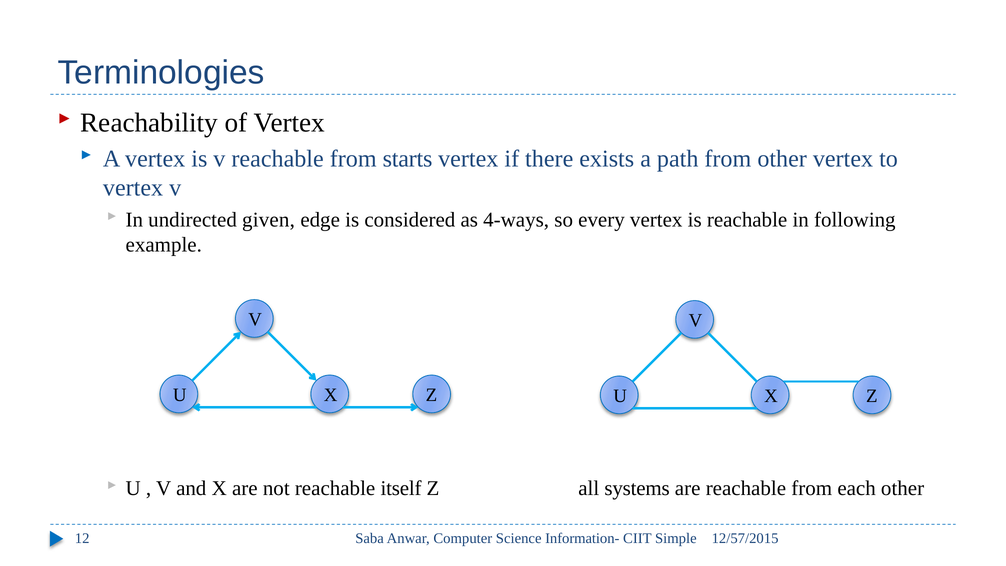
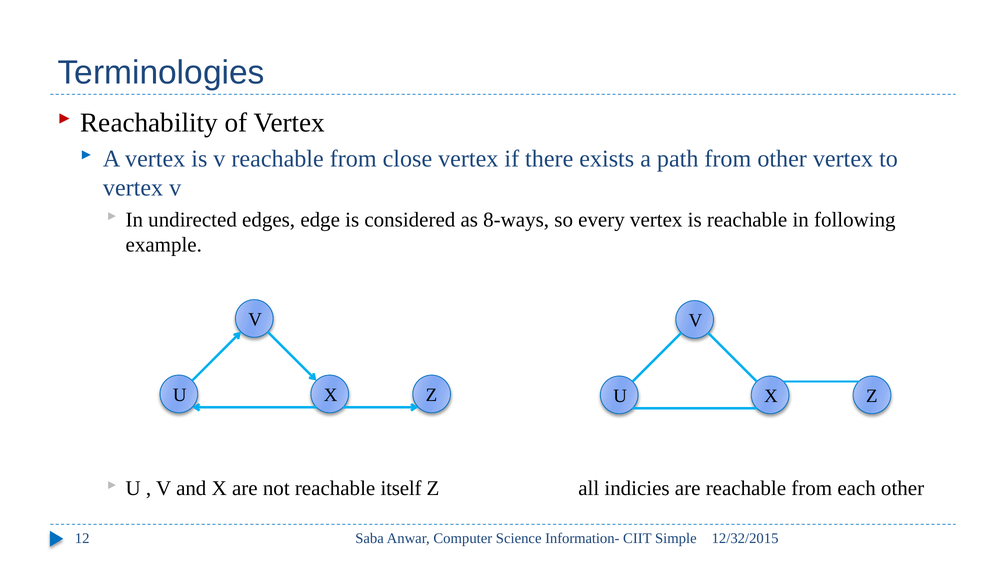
starts: starts -> close
given: given -> edges
4-ways: 4-ways -> 8-ways
systems: systems -> indicies
12/57/2015: 12/57/2015 -> 12/32/2015
